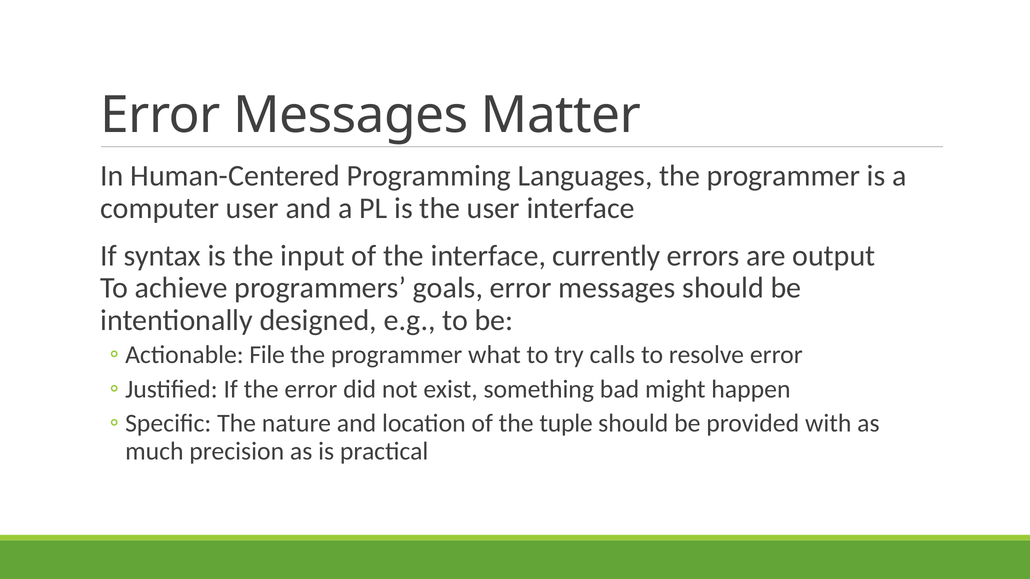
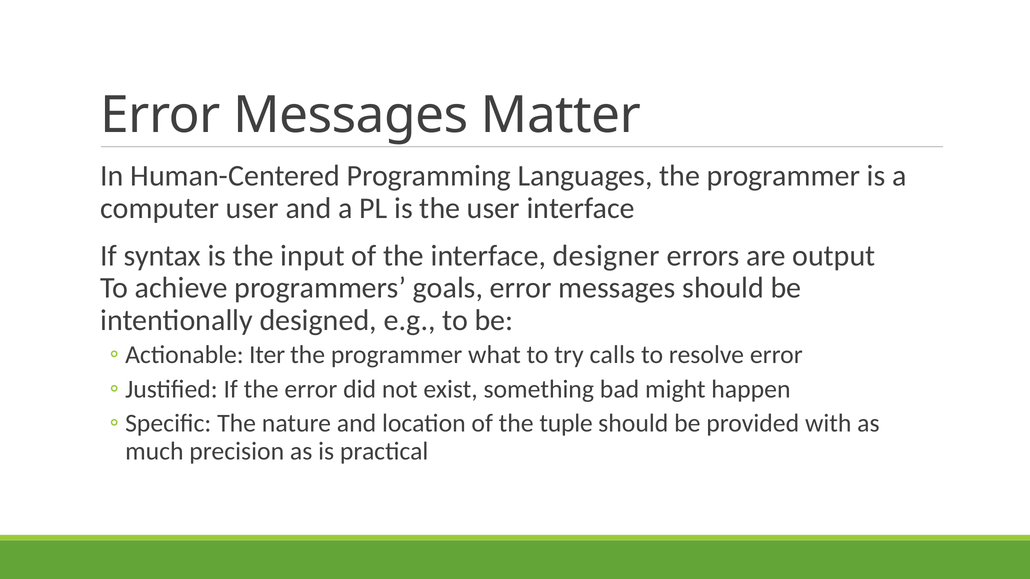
currently: currently -> designer
File: File -> Iter
